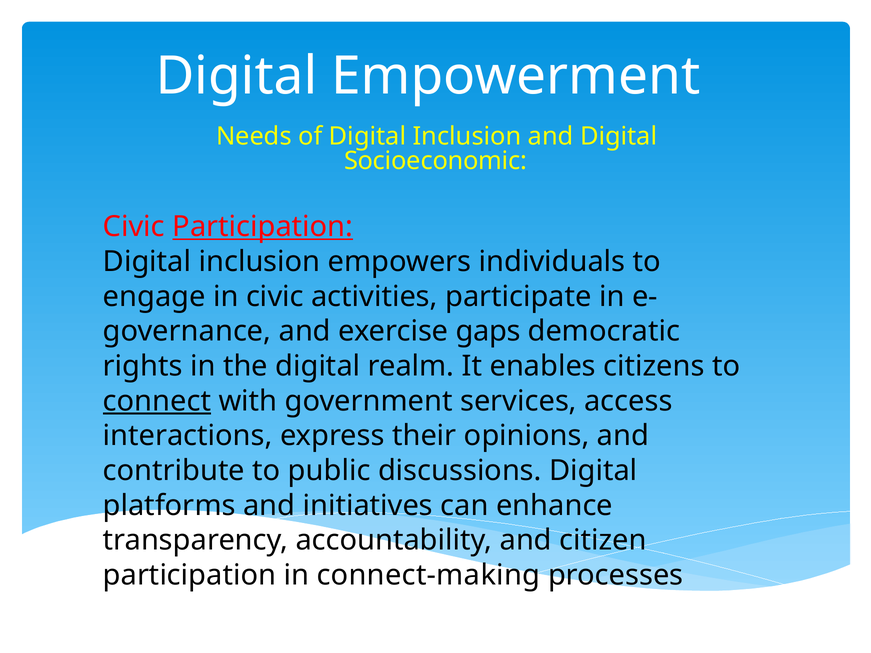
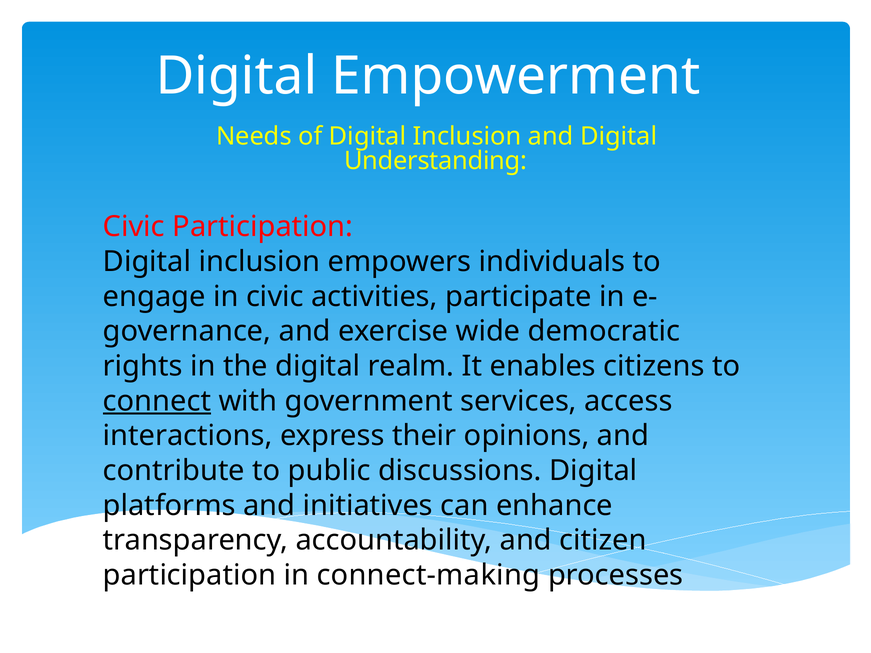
Socioeconomic: Socioeconomic -> Understanding
Participation at (263, 227) underline: present -> none
gaps: gaps -> wide
